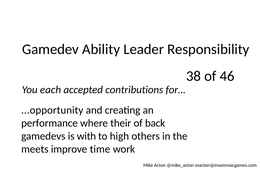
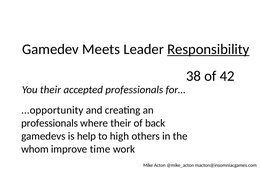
Ability: Ability -> Meets
Responsibility underline: none -> present
46: 46 -> 42
You each: each -> their
accepted contributions: contributions -> professionals
performance at (49, 123): performance -> professionals
with: with -> help
meets: meets -> whom
